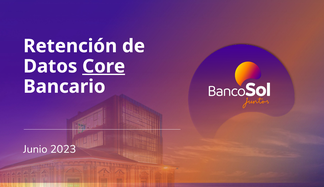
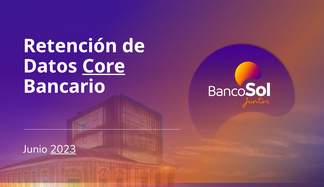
2023 underline: none -> present
